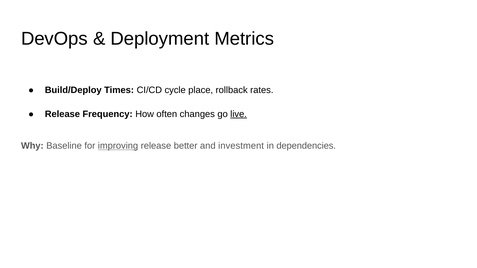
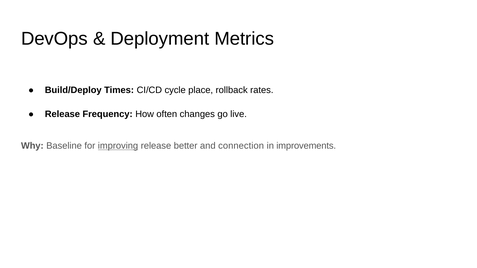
live underline: present -> none
investment: investment -> connection
dependencies: dependencies -> improvements
